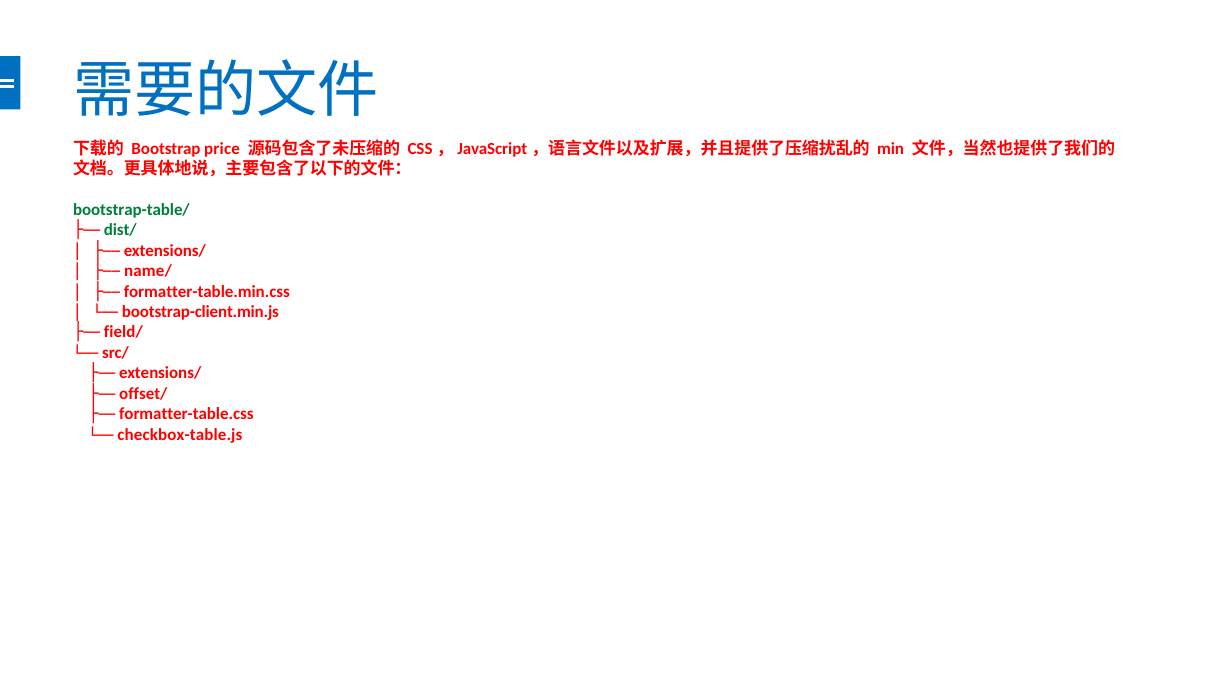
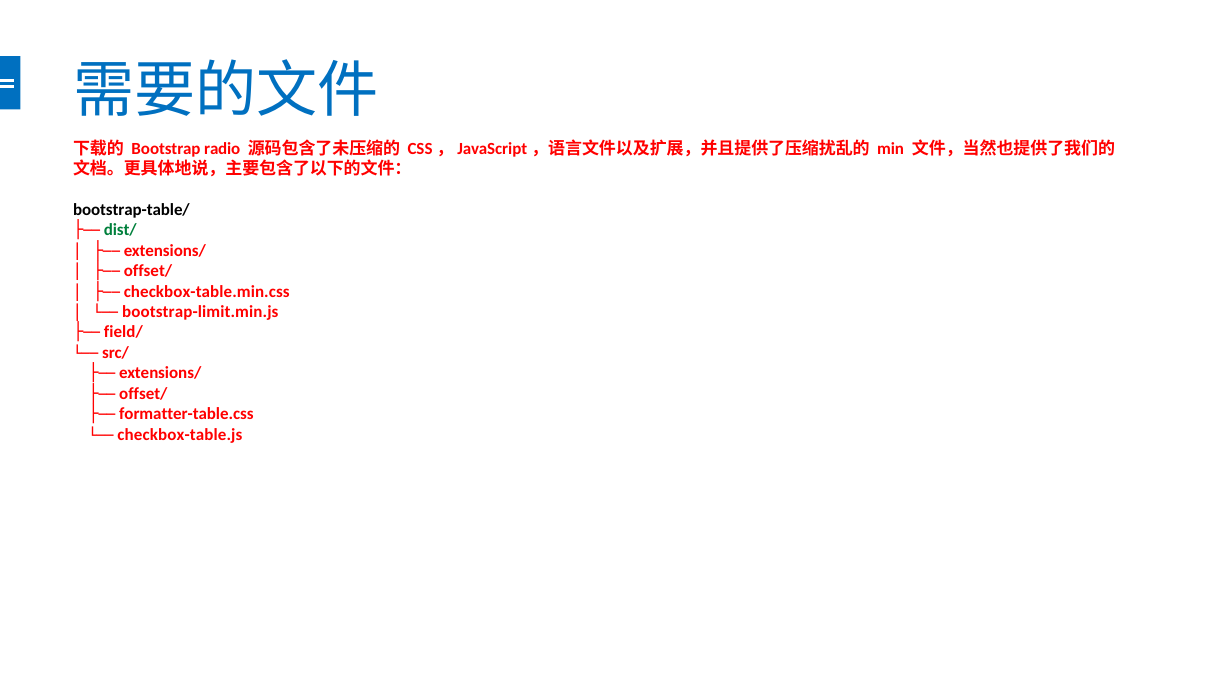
price: price -> radio
bootstrap-table/ colour: green -> black
name/ at (148, 271): name/ -> offset/
formatter-table.min.css: formatter-table.min.css -> checkbox-table.min.css
bootstrap-client.min.js: bootstrap-client.min.js -> bootstrap-limit.min.js
